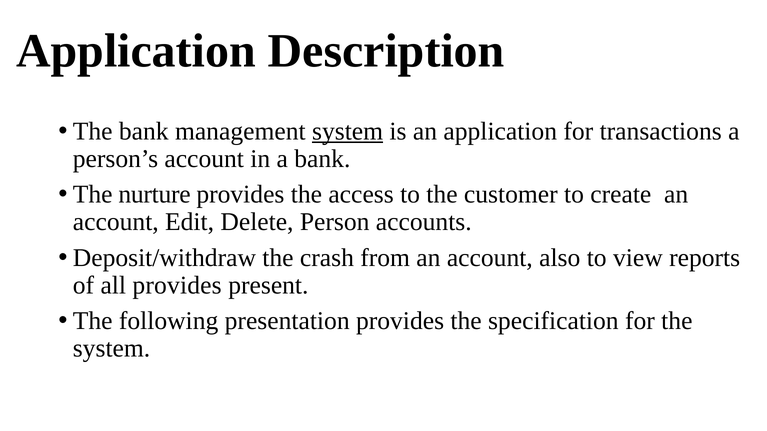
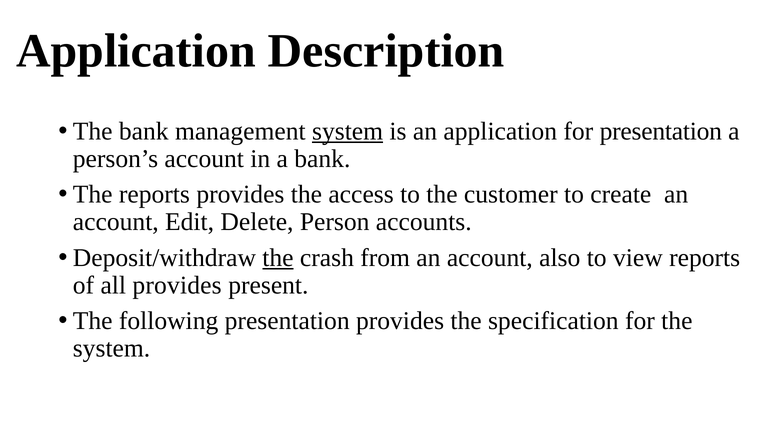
for transactions: transactions -> presentation
The nurture: nurture -> reports
the at (278, 258) underline: none -> present
